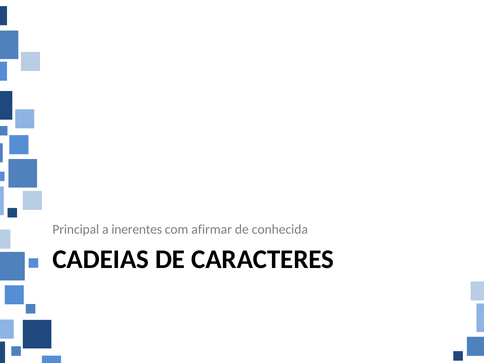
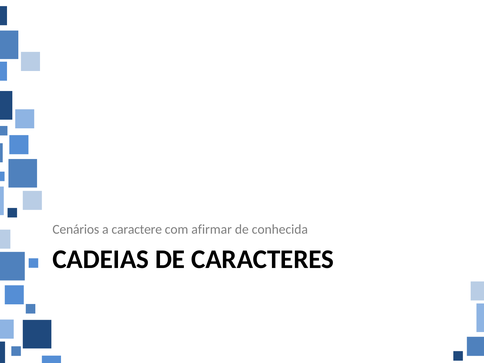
Principal: Principal -> Cenários
inerentes: inerentes -> caractere
